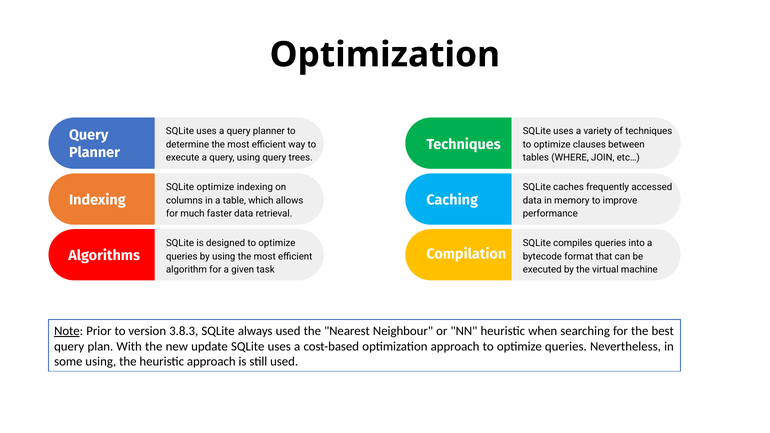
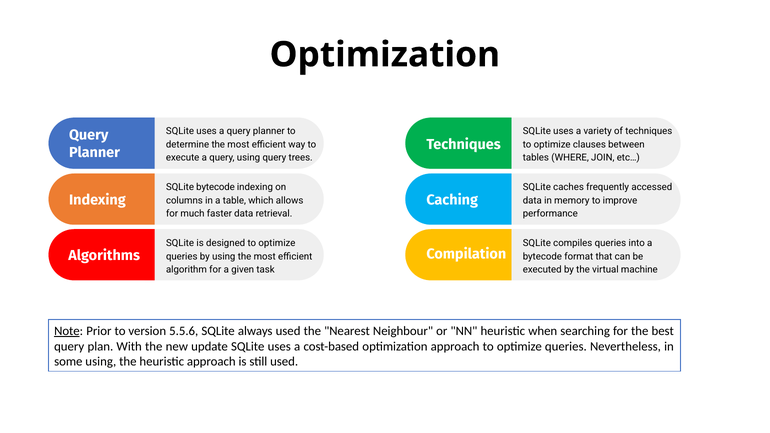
SQLite optimize: optimize -> bytecode
3.8.3: 3.8.3 -> 5.5.6
